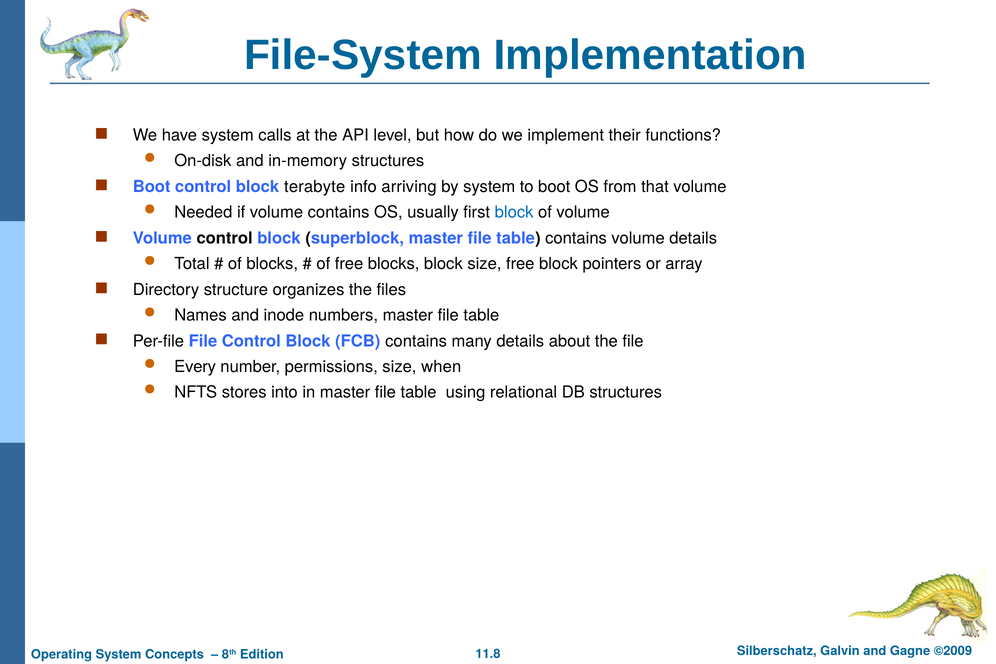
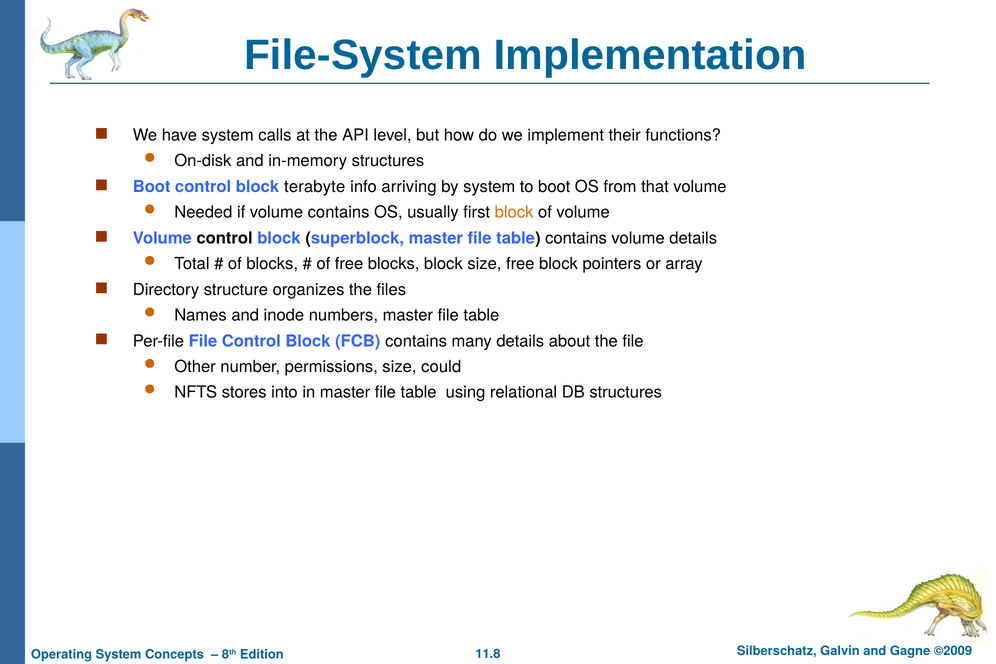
block at (514, 212) colour: blue -> orange
Every: Every -> Other
when: when -> could
